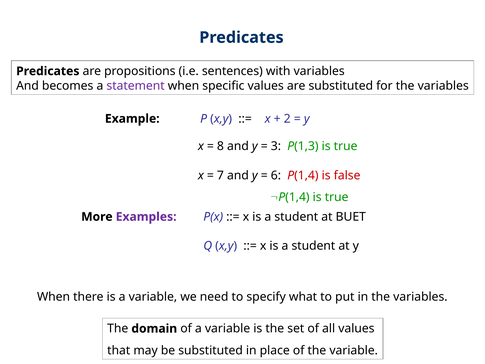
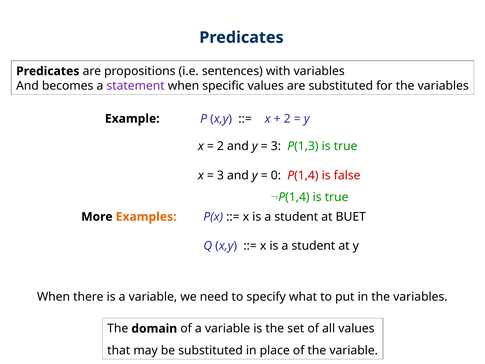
8 at (220, 146): 8 -> 2
7 at (220, 175): 7 -> 3
6: 6 -> 0
Examples colour: purple -> orange
